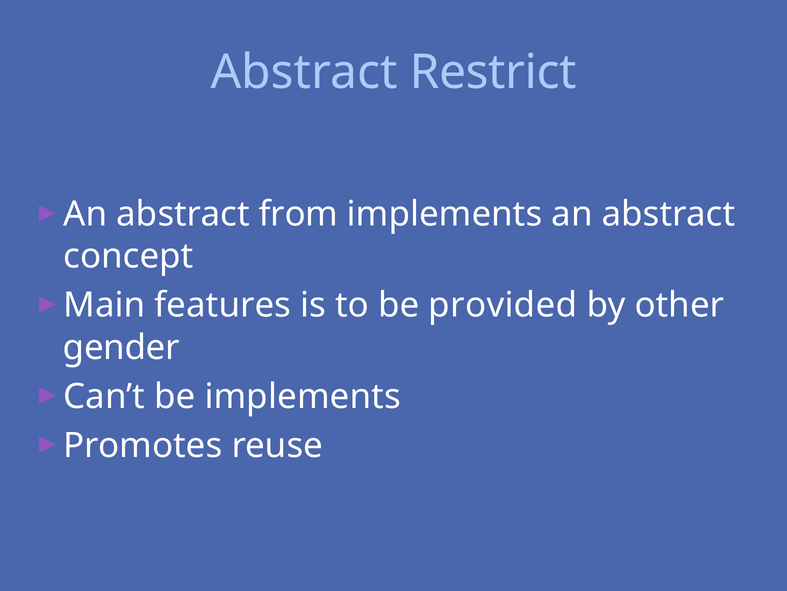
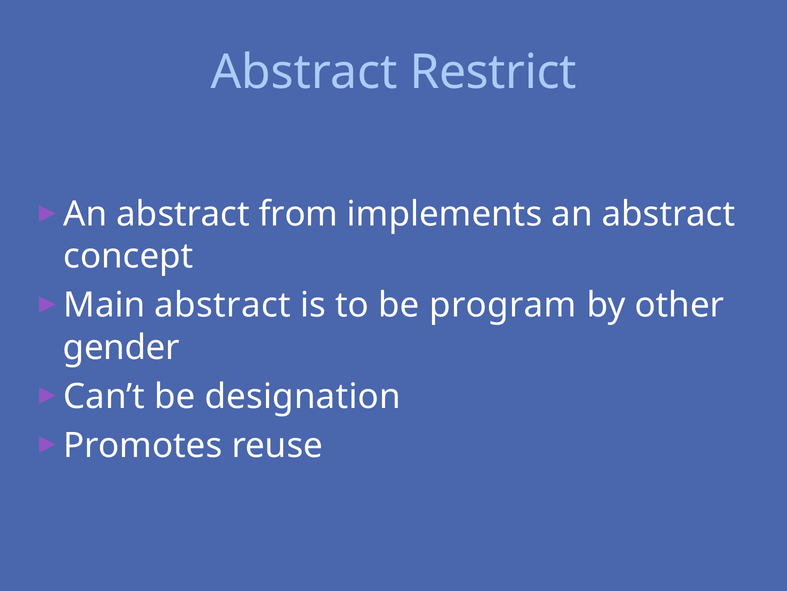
Main features: features -> abstract
provided: provided -> program
be implements: implements -> designation
